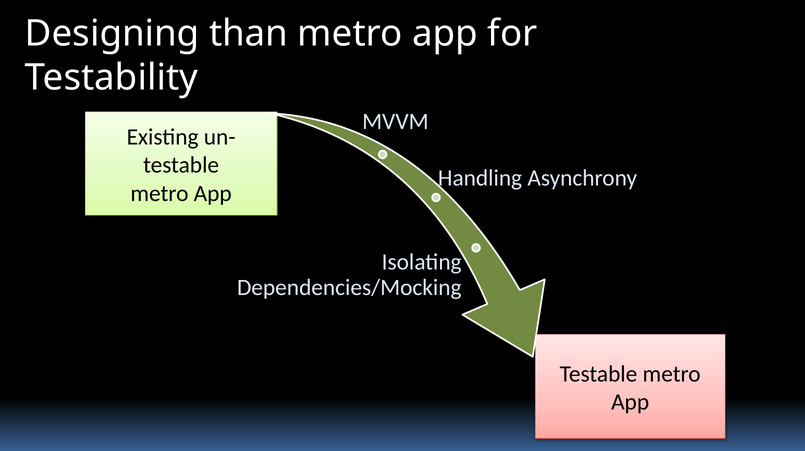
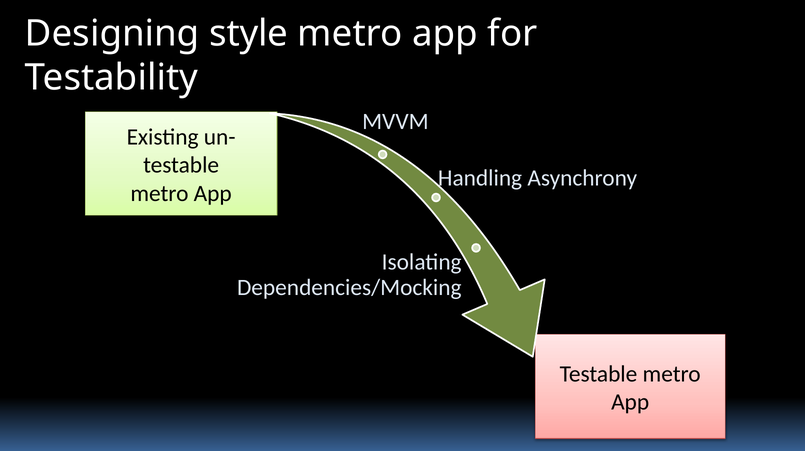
than: than -> style
